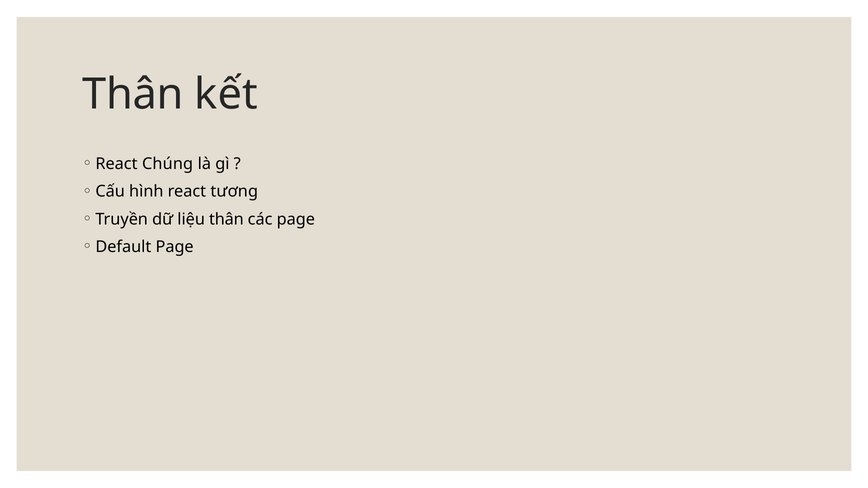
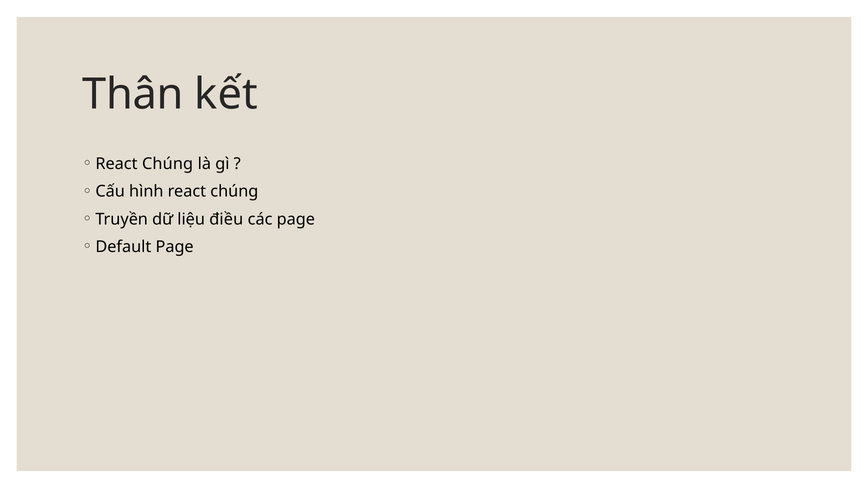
hình react tương: tương -> chúng
liệu thân: thân -> điều
